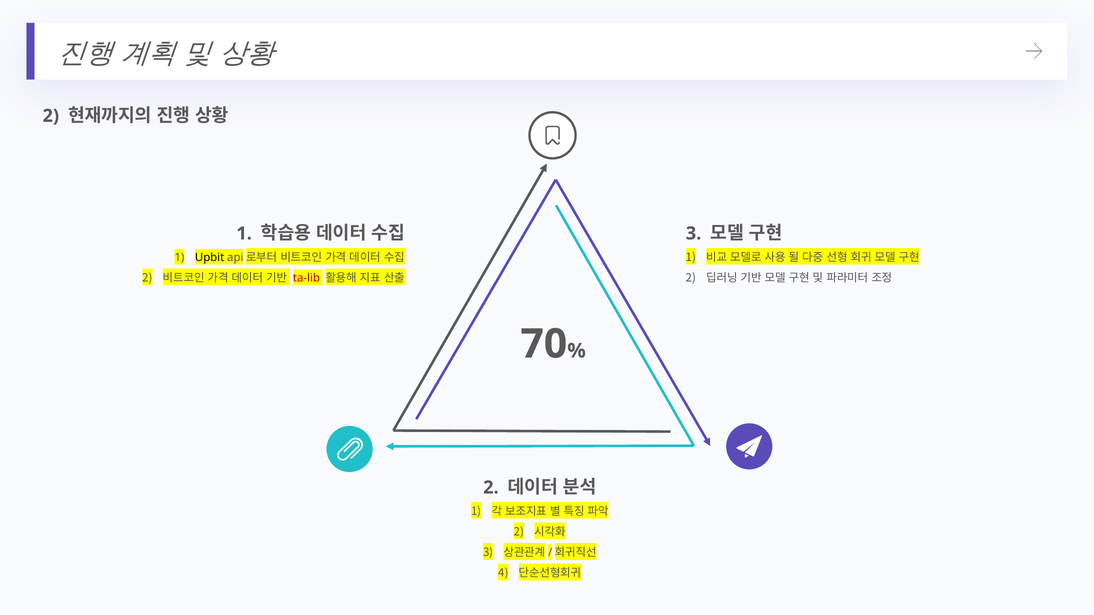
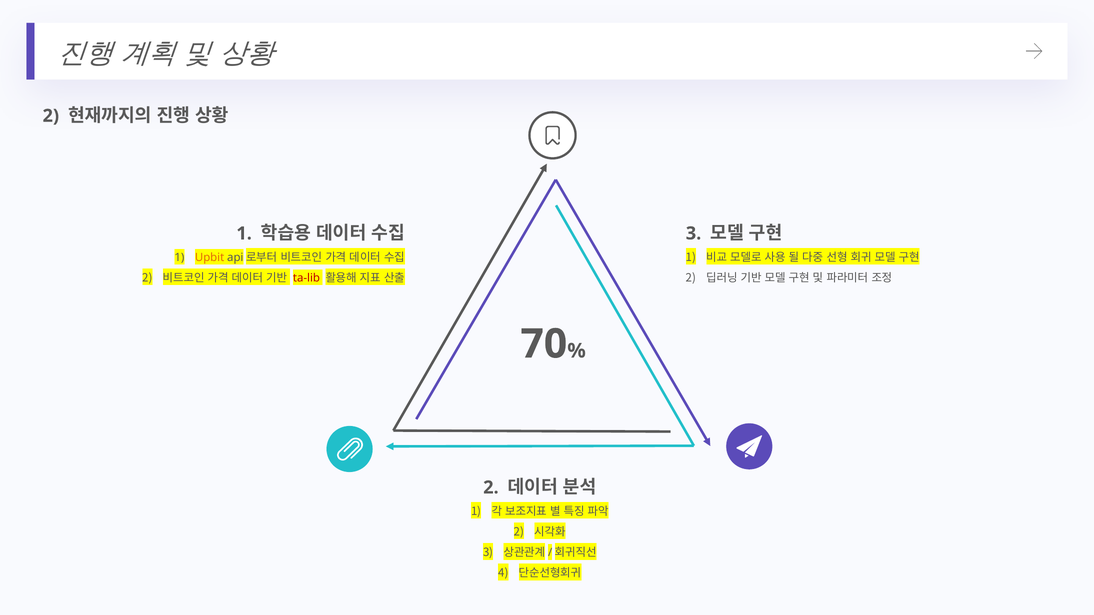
Upbit colour: black -> orange
